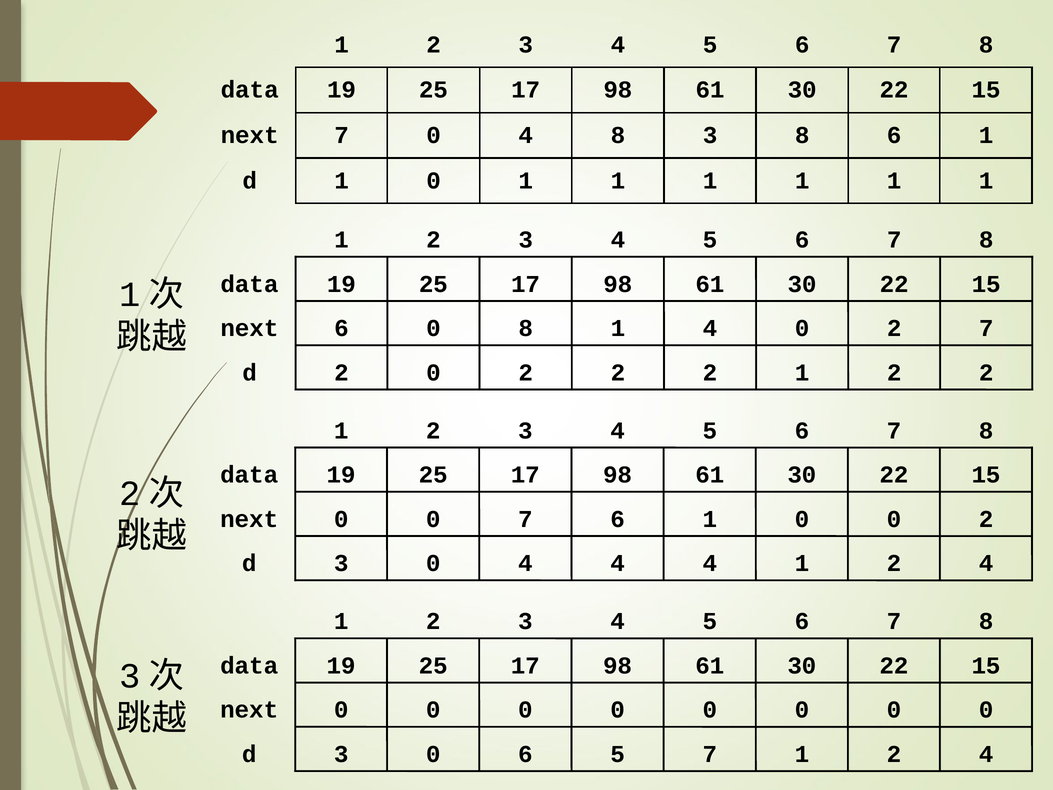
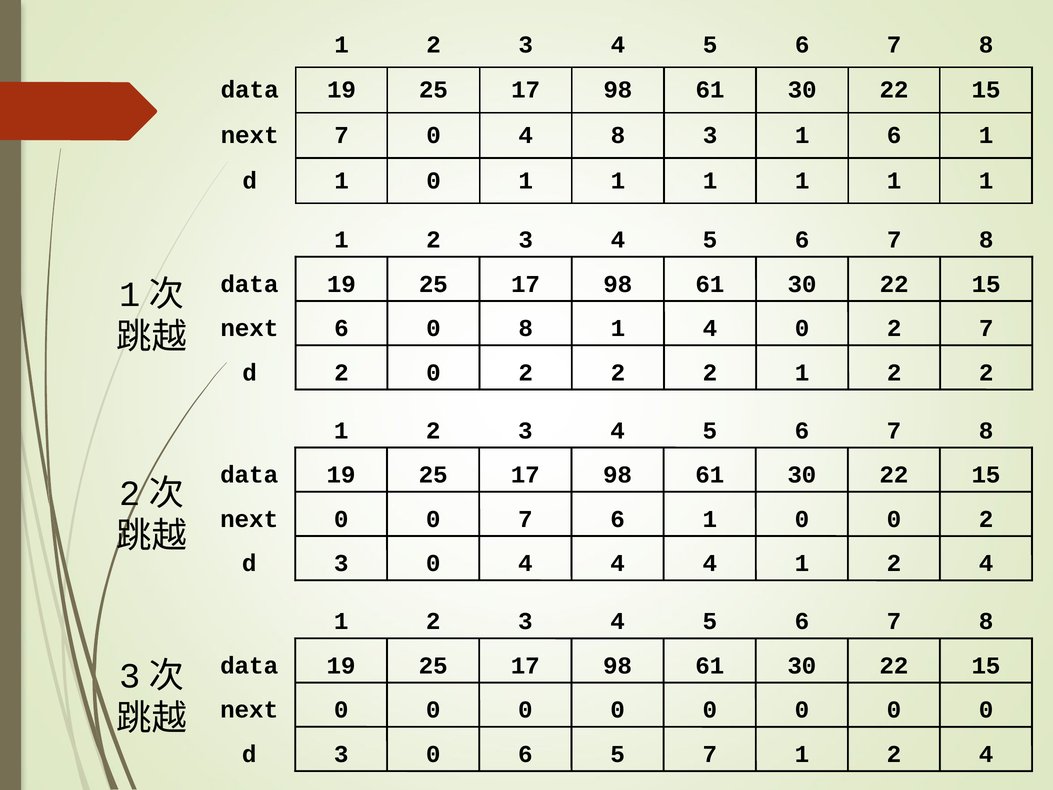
3 8: 8 -> 1
